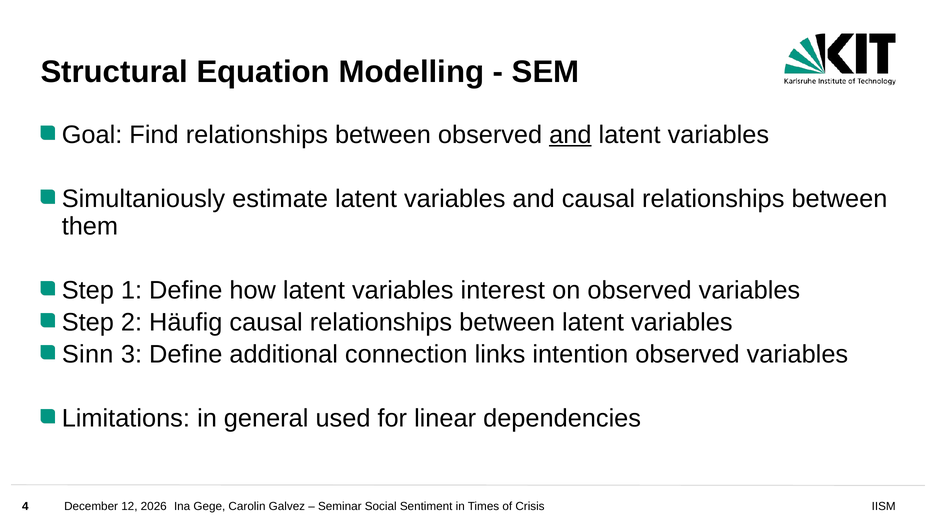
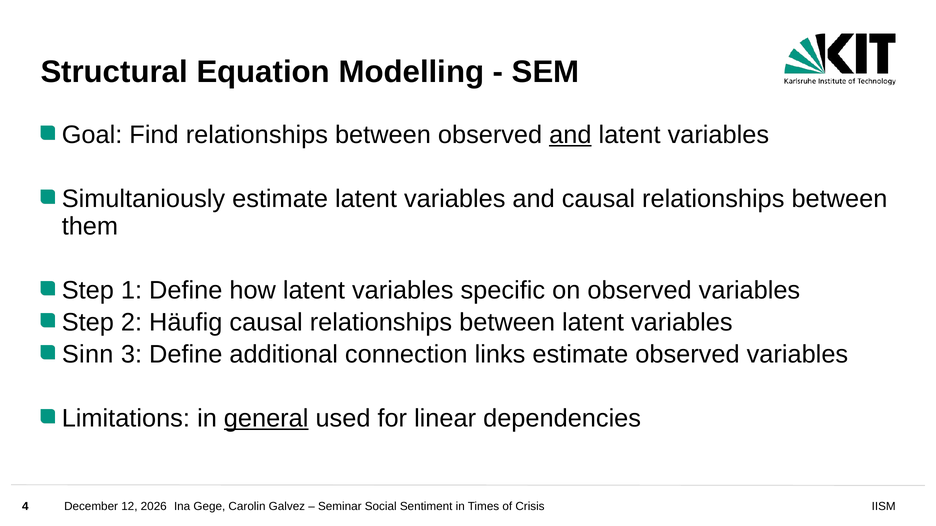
interest: interest -> specific
links intention: intention -> estimate
general underline: none -> present
